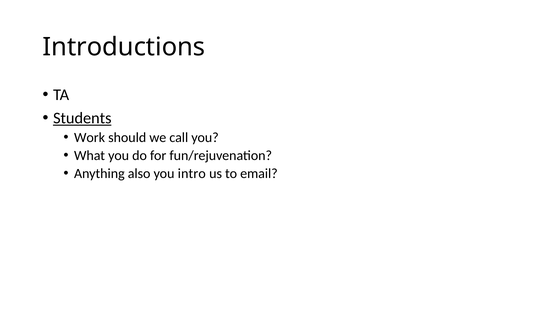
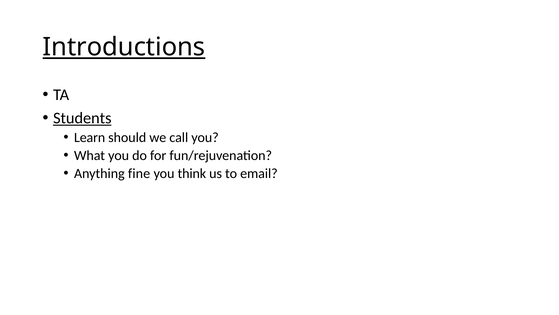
Introductions underline: none -> present
Work: Work -> Learn
also: also -> fine
intro: intro -> think
